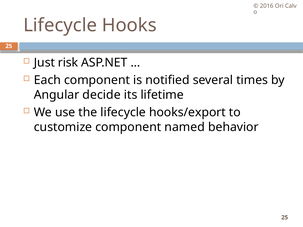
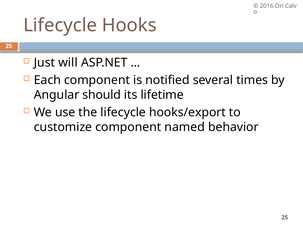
risk: risk -> will
decide: decide -> should
